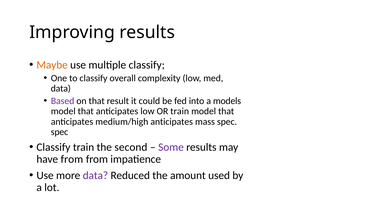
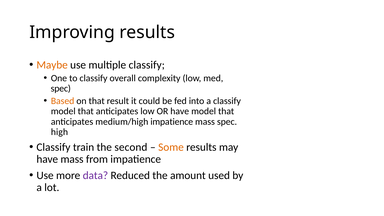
data at (61, 89): data -> spec
Based colour: purple -> orange
a models: models -> classify
OR train: train -> have
medium/high anticipates: anticipates -> impatience
spec at (60, 132): spec -> high
Some colour: purple -> orange
have from: from -> mass
